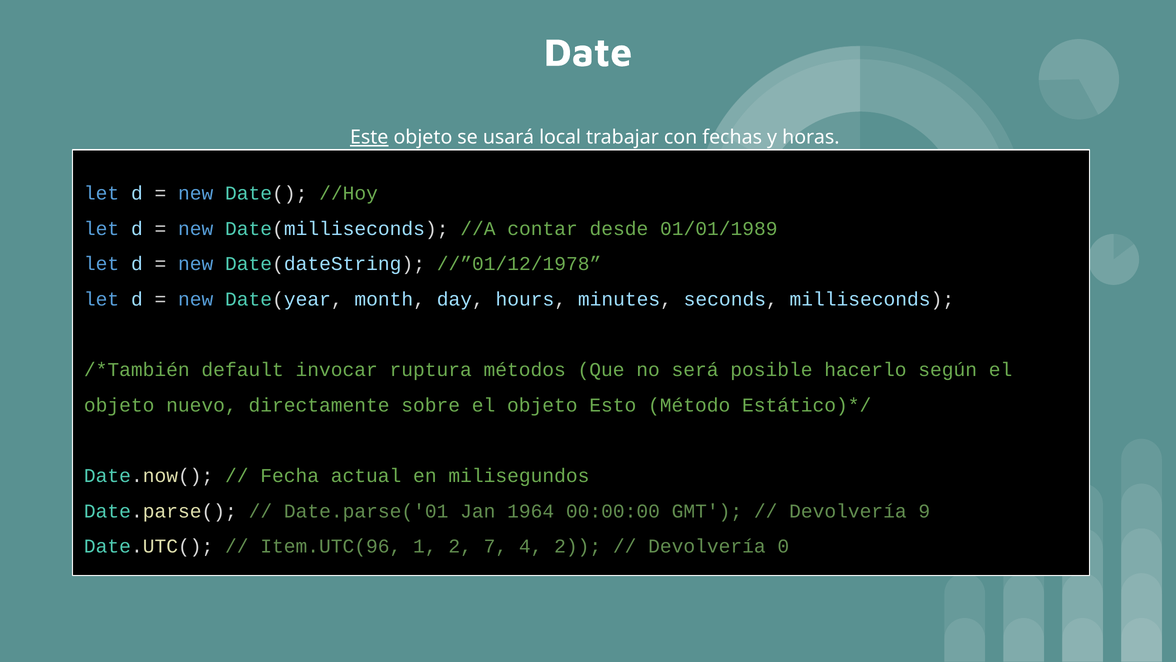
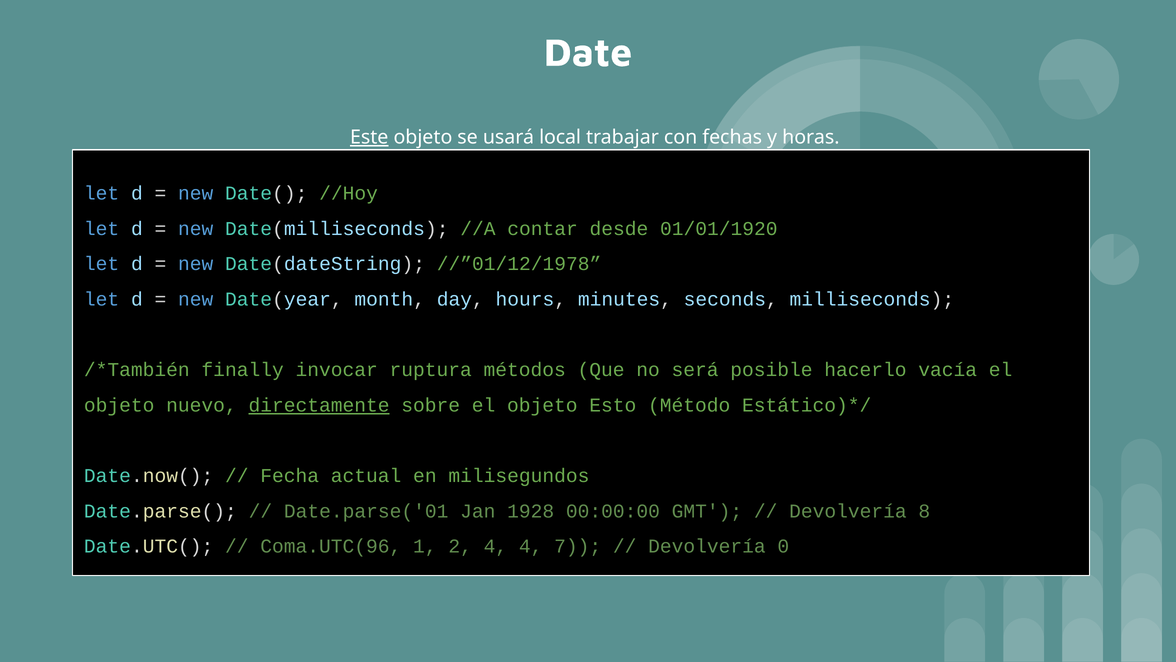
01/01/1989: 01/01/1989 -> 01/01/1920
default: default -> finally
según: según -> vacía
directamente underline: none -> present
1964: 1964 -> 1928
9: 9 -> 8
Item.UTC(96: Item.UTC(96 -> Coma.UTC(96
2 7: 7 -> 4
4 2: 2 -> 7
